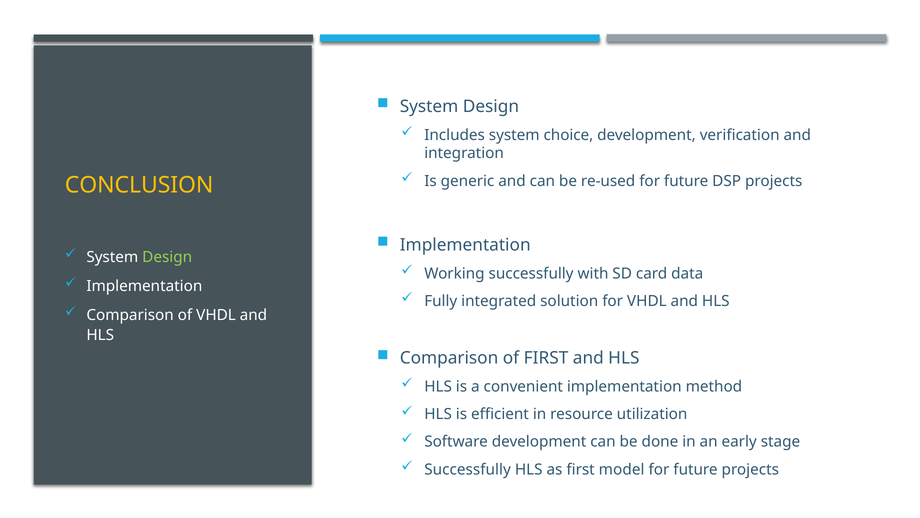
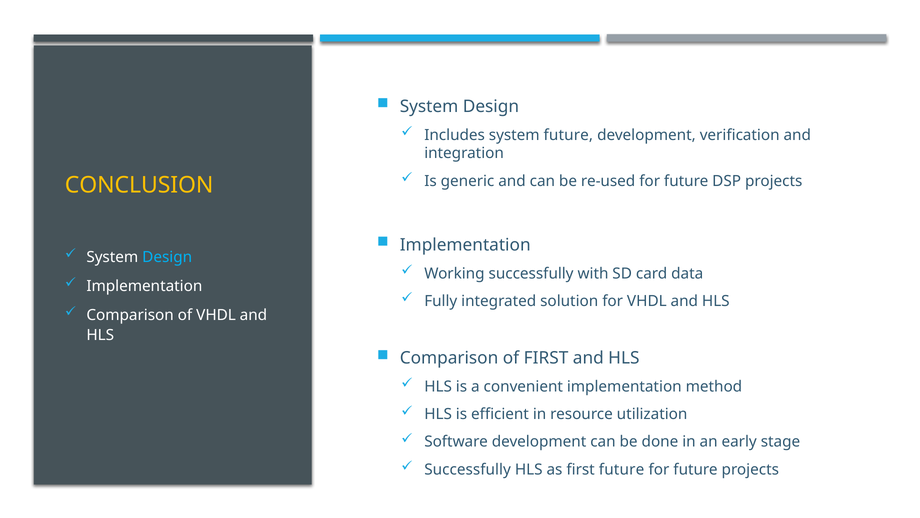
system choice: choice -> future
Design at (167, 257) colour: light green -> light blue
first model: model -> future
